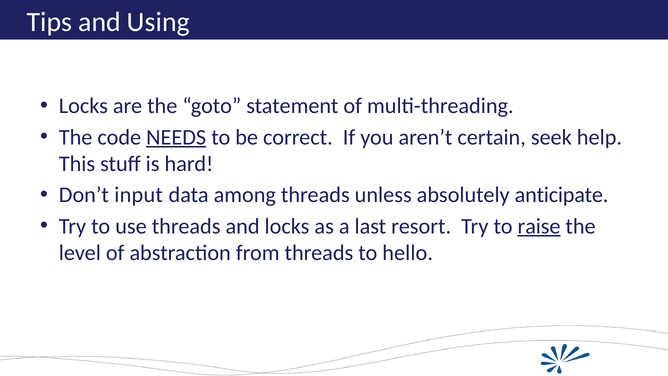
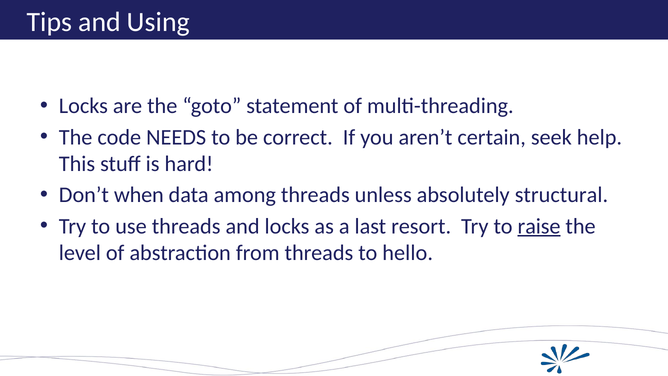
NEEDS underline: present -> none
input: input -> when
anticipate: anticipate -> structural
